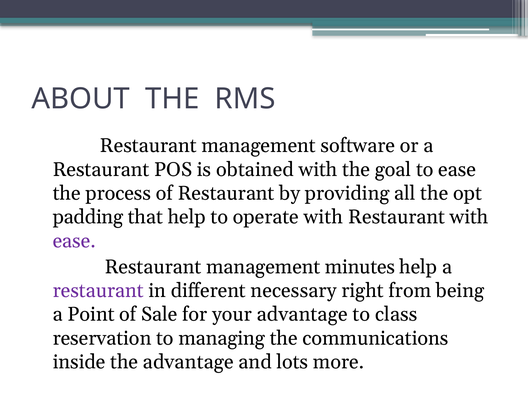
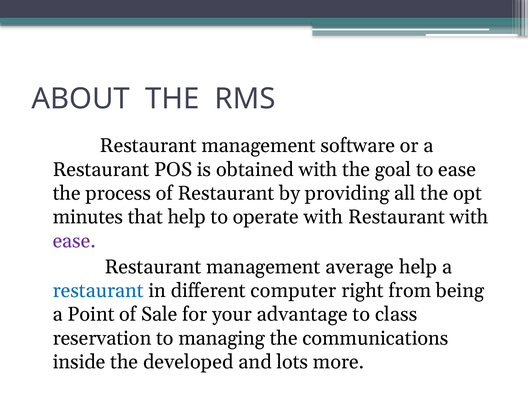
padding: padding -> minutes
minutes: minutes -> average
restaurant at (98, 291) colour: purple -> blue
necessary: necessary -> computer
the advantage: advantage -> developed
